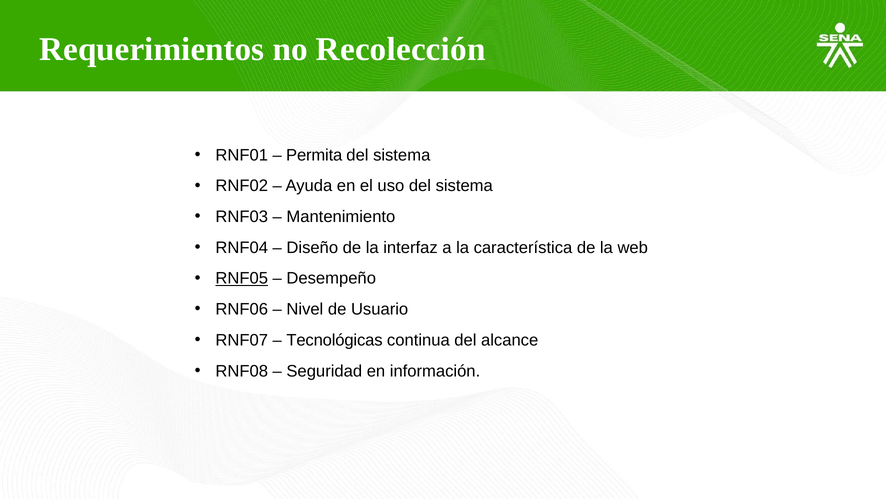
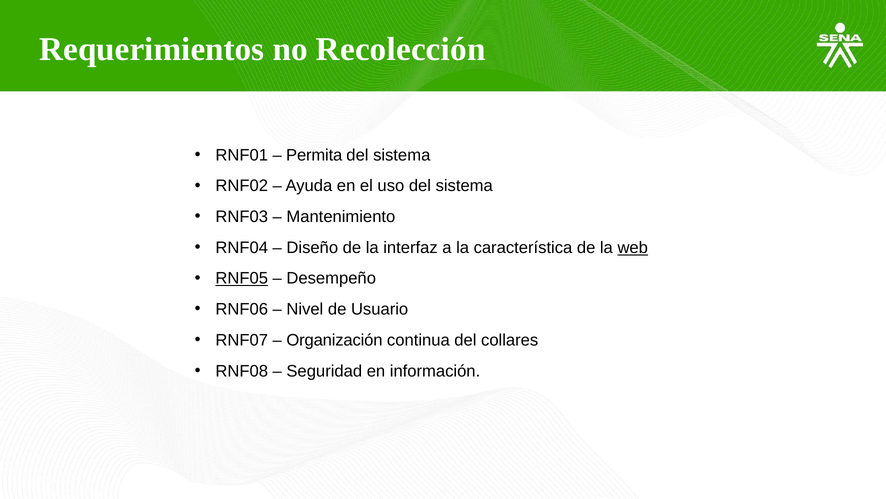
web underline: none -> present
Tecnológicas: Tecnológicas -> Organización
alcance: alcance -> collares
